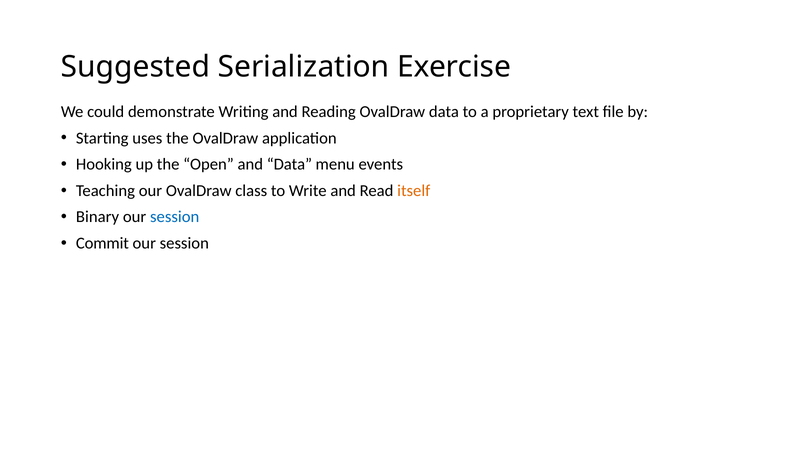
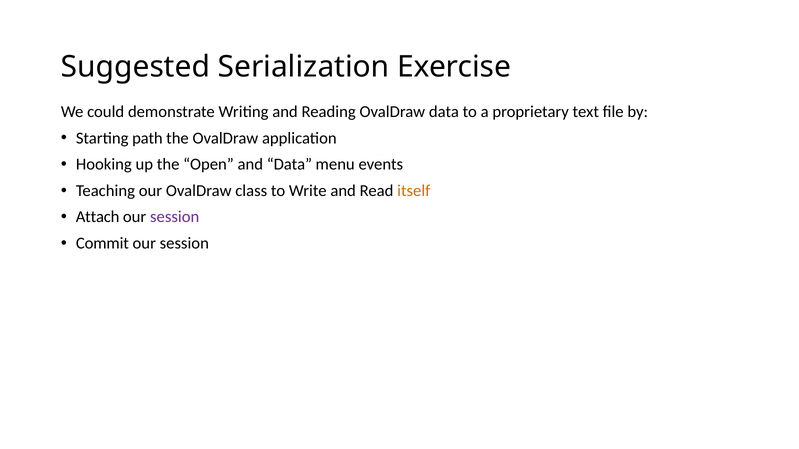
uses: uses -> path
Binary: Binary -> Attach
session at (175, 217) colour: blue -> purple
